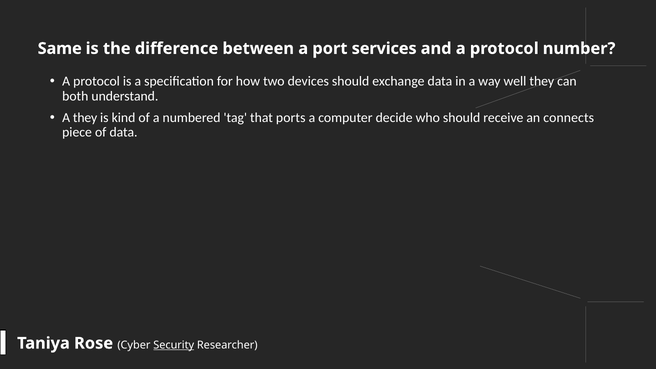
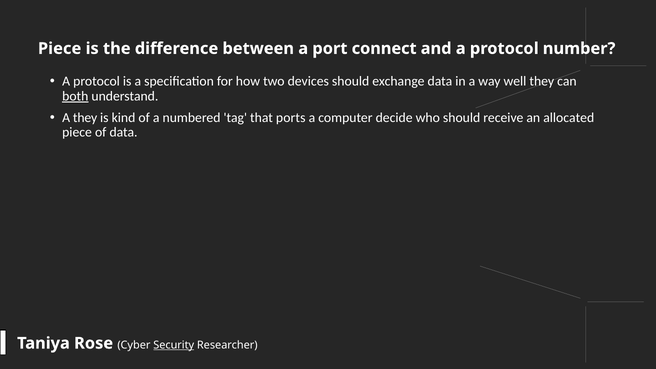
Same at (60, 49): Same -> Piece
services: services -> connect
both underline: none -> present
connects: connects -> allocated
